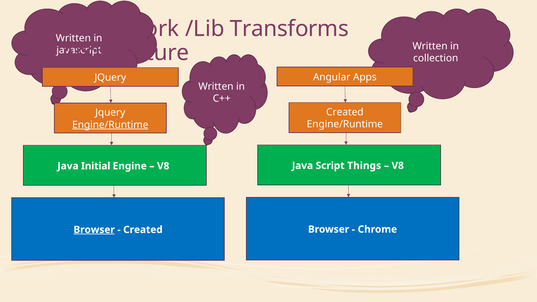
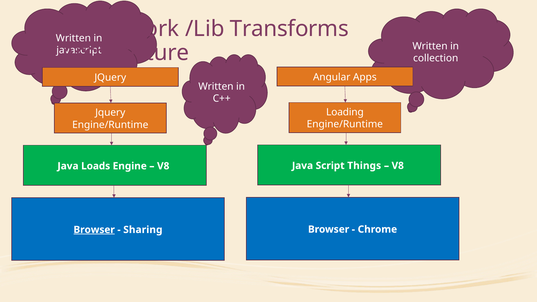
Created at (345, 112): Created -> Loading
Engine/Runtime at (110, 125) underline: present -> none
Initial: Initial -> Loads
Created at (143, 230): Created -> Sharing
